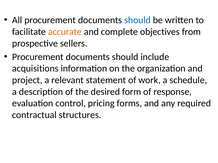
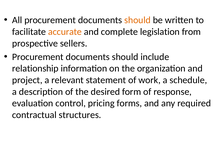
should at (137, 20) colour: blue -> orange
objectives: objectives -> legislation
acquisitions: acquisitions -> relationship
